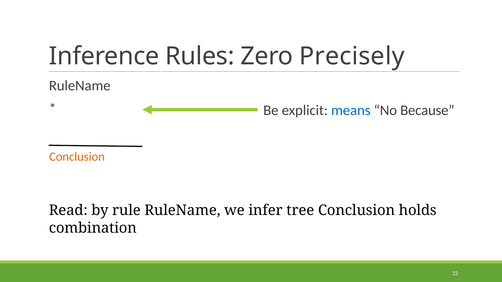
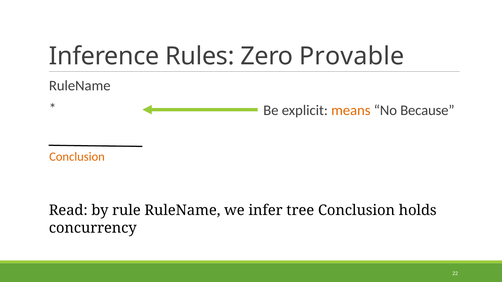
Precisely: Precisely -> Provable
means colour: blue -> orange
combination: combination -> concurrency
